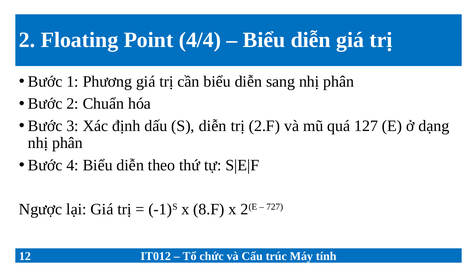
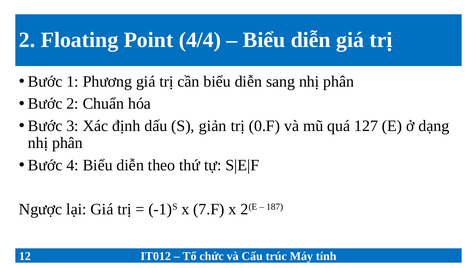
S diễn: diễn -> giản
2.F: 2.F -> 0.F
8.F: 8.F -> 7.F
727: 727 -> 187
